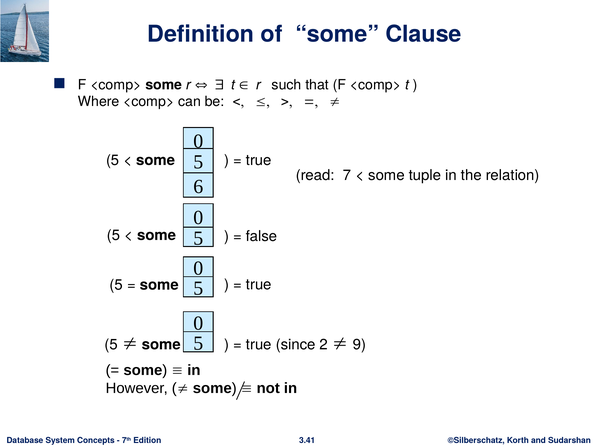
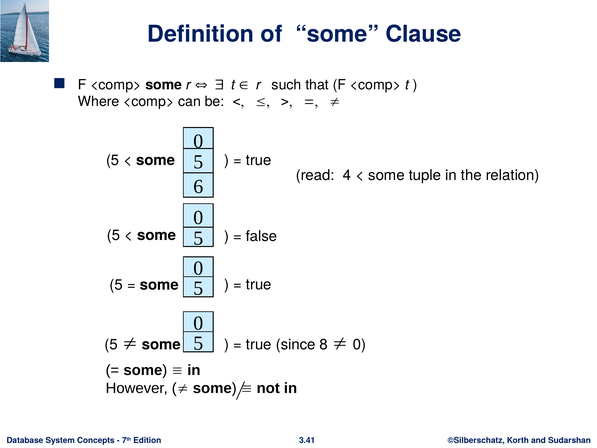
7: 7 -> 4
2: 2 -> 8
9 at (360, 344): 9 -> 0
